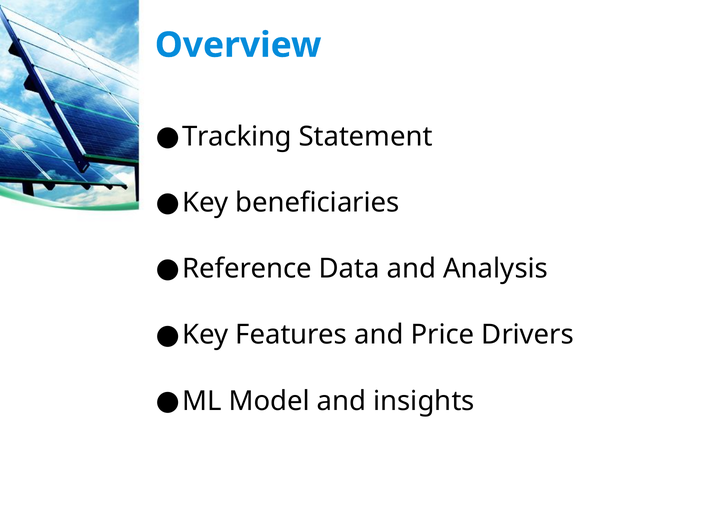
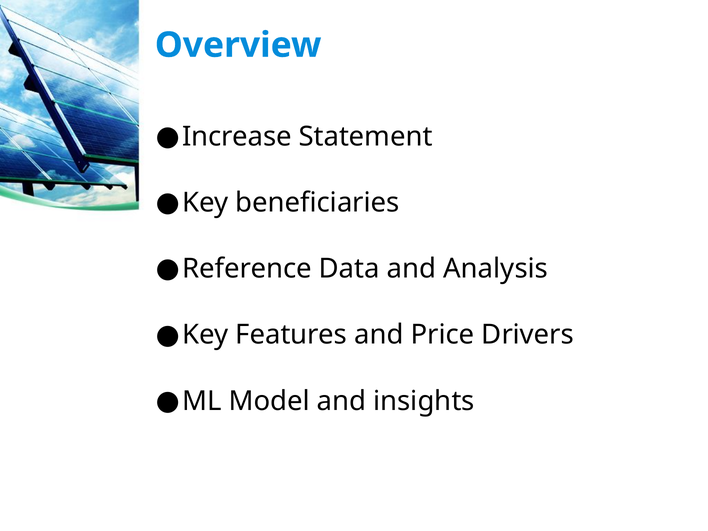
Tracking: Tracking -> Increase
